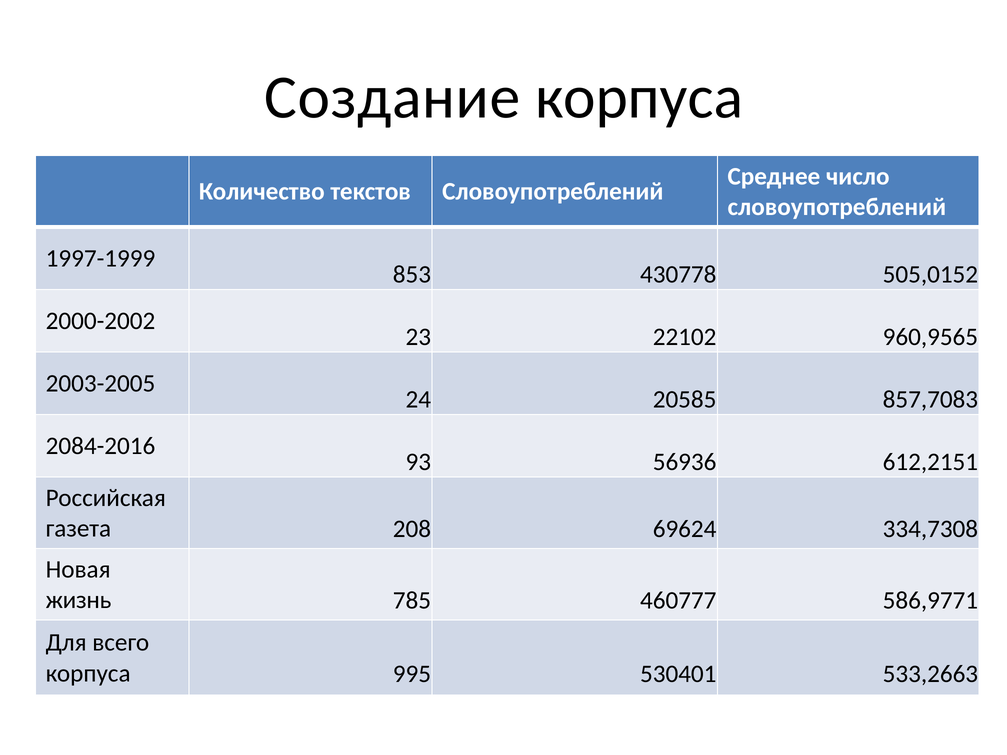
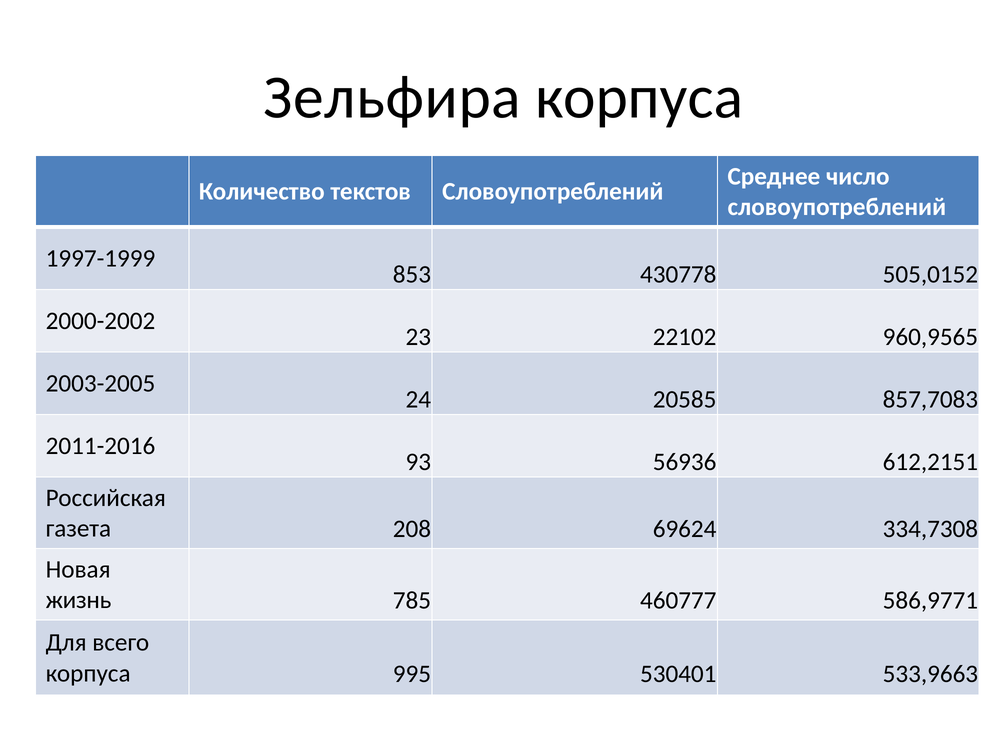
Создание: Создание -> Зельфира
2084-2016: 2084-2016 -> 2011-2016
533,2663: 533,2663 -> 533,9663
